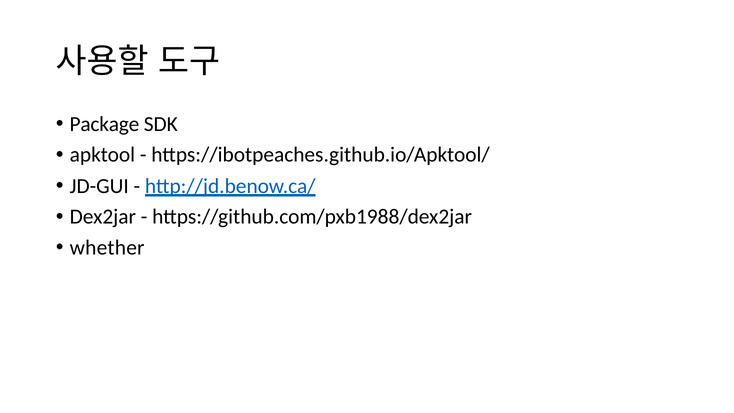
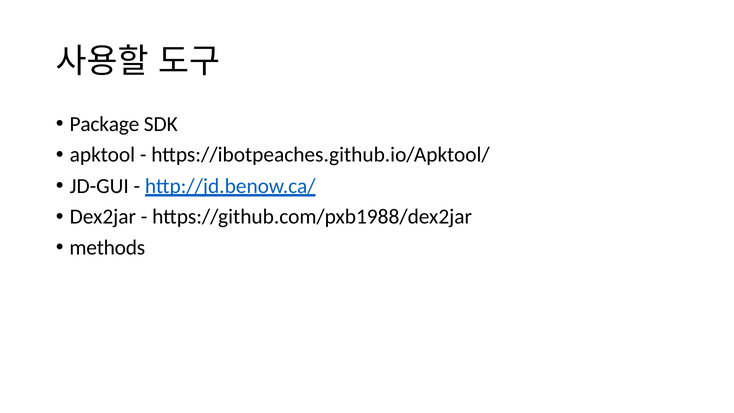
whether: whether -> methods
